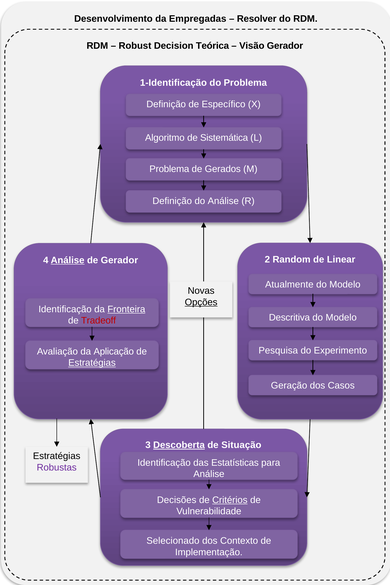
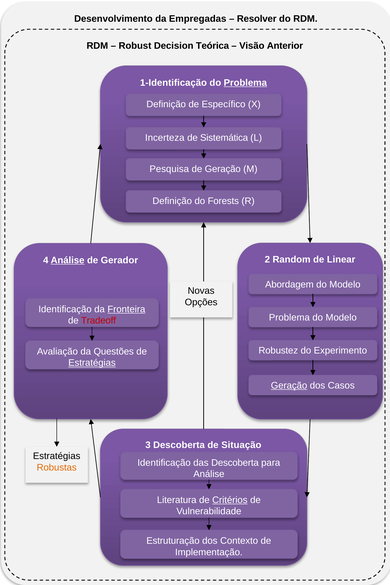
Visão Gerador: Gerador -> Anterior
Problema at (245, 83) underline: none -> present
Algoritmo: Algoritmo -> Incerteza
Problema at (169, 169): Problema -> Pesquisa
de Gerados: Gerados -> Geração
do Análise: Análise -> Forests
Atualmente: Atualmente -> Abordagem
Opções underline: present -> none
Descritiva at (289, 318): Descritiva -> Problema
Pesquisa: Pesquisa -> Robustez
Aplicação: Aplicação -> Questões
Geração at (289, 386) underline: none -> present
Descoberta at (179, 445) underline: present -> none
das Estatísticas: Estatísticas -> Descoberta
Robustas colour: purple -> orange
Decisões: Decisões -> Literatura
Selecionado: Selecionado -> Estruturação
